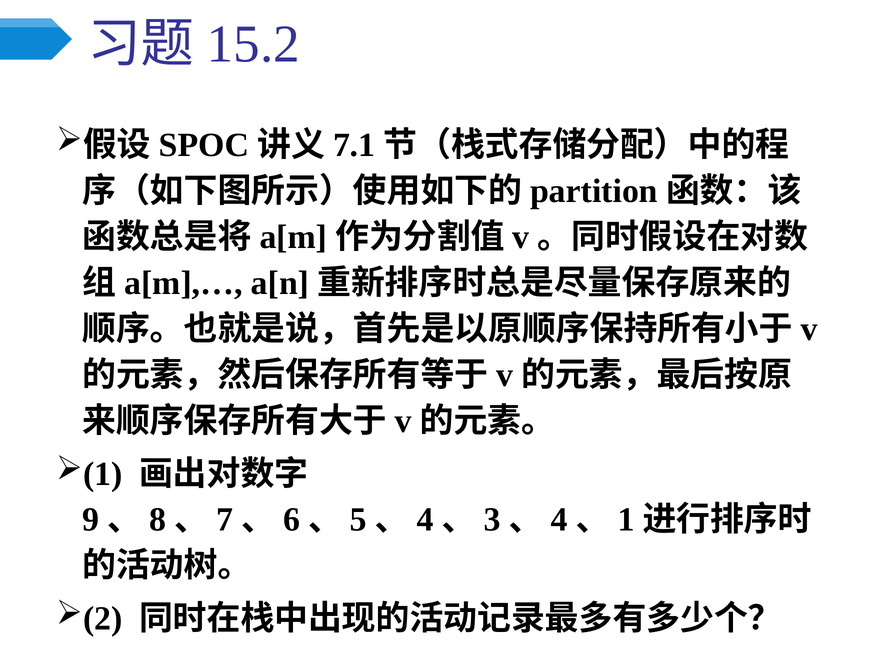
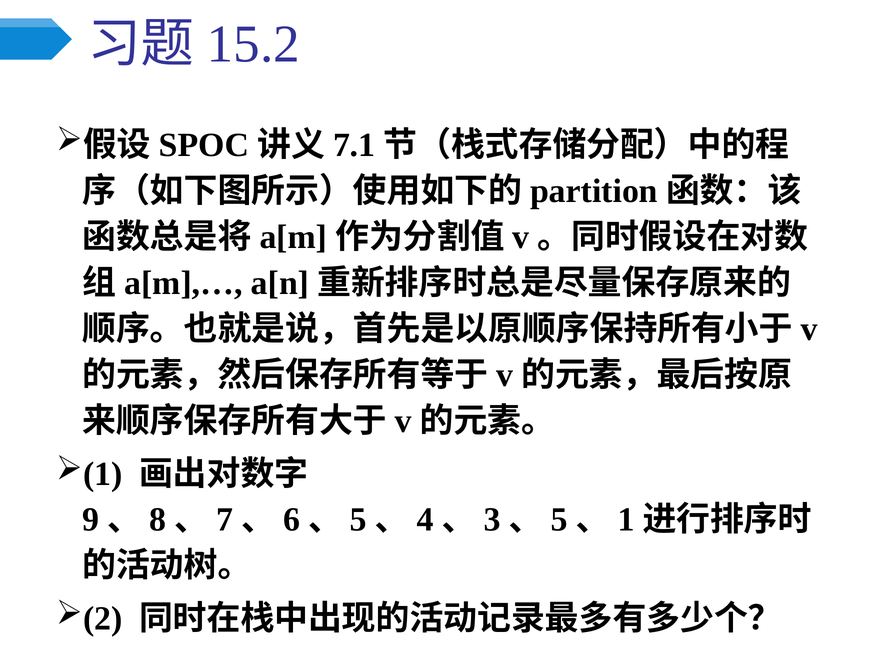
4 at (559, 520): 4 -> 5
